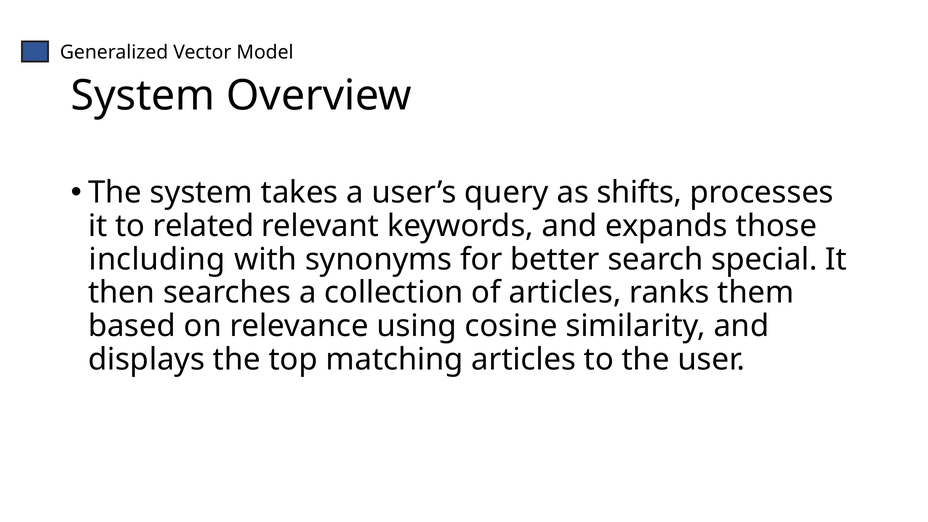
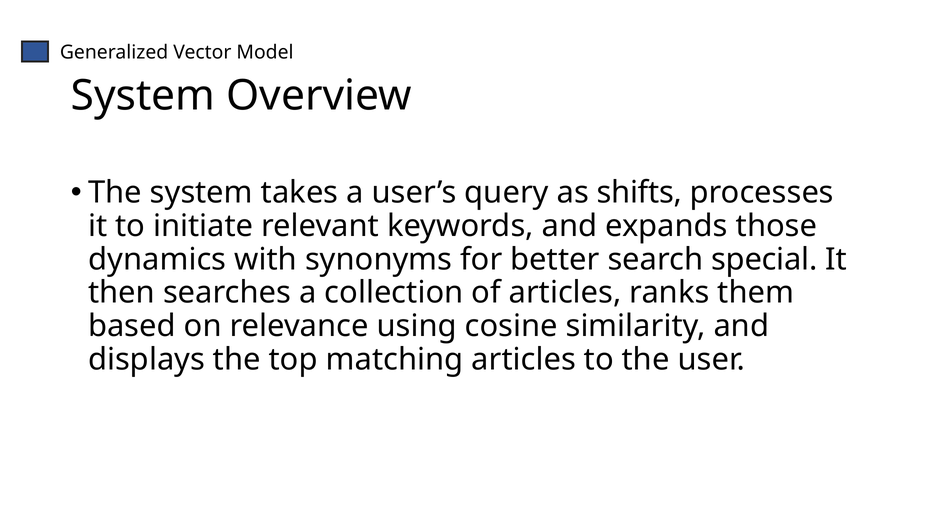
related: related -> initiate
including: including -> dynamics
